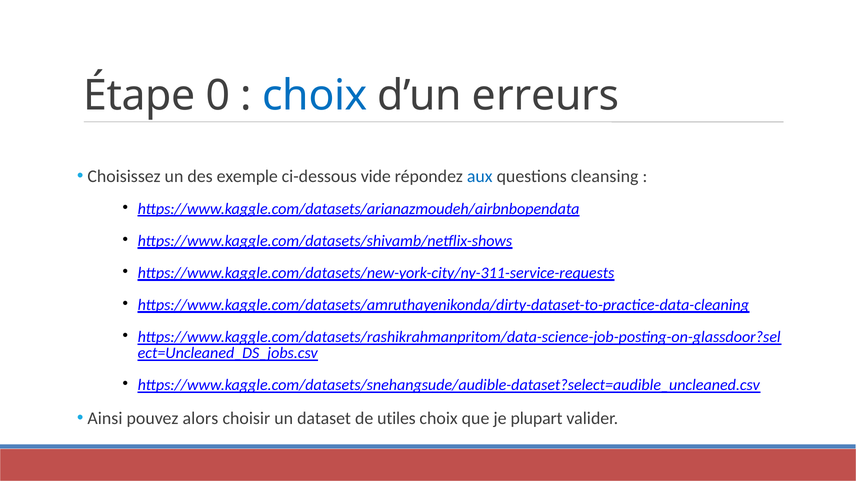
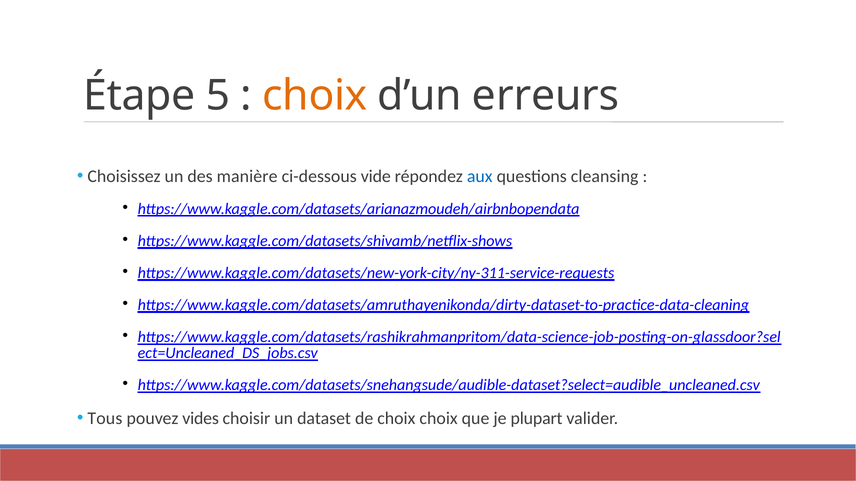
0: 0 -> 5
choix at (315, 96) colour: blue -> orange
exemple: exemple -> manière
Ainsi: Ainsi -> Tous
alors: alors -> vides
de utiles: utiles -> choix
